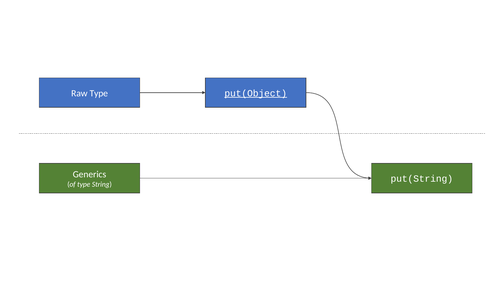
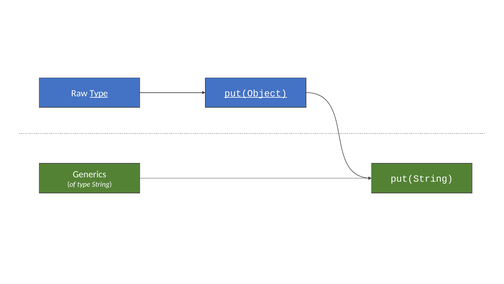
Type at (99, 93) underline: none -> present
